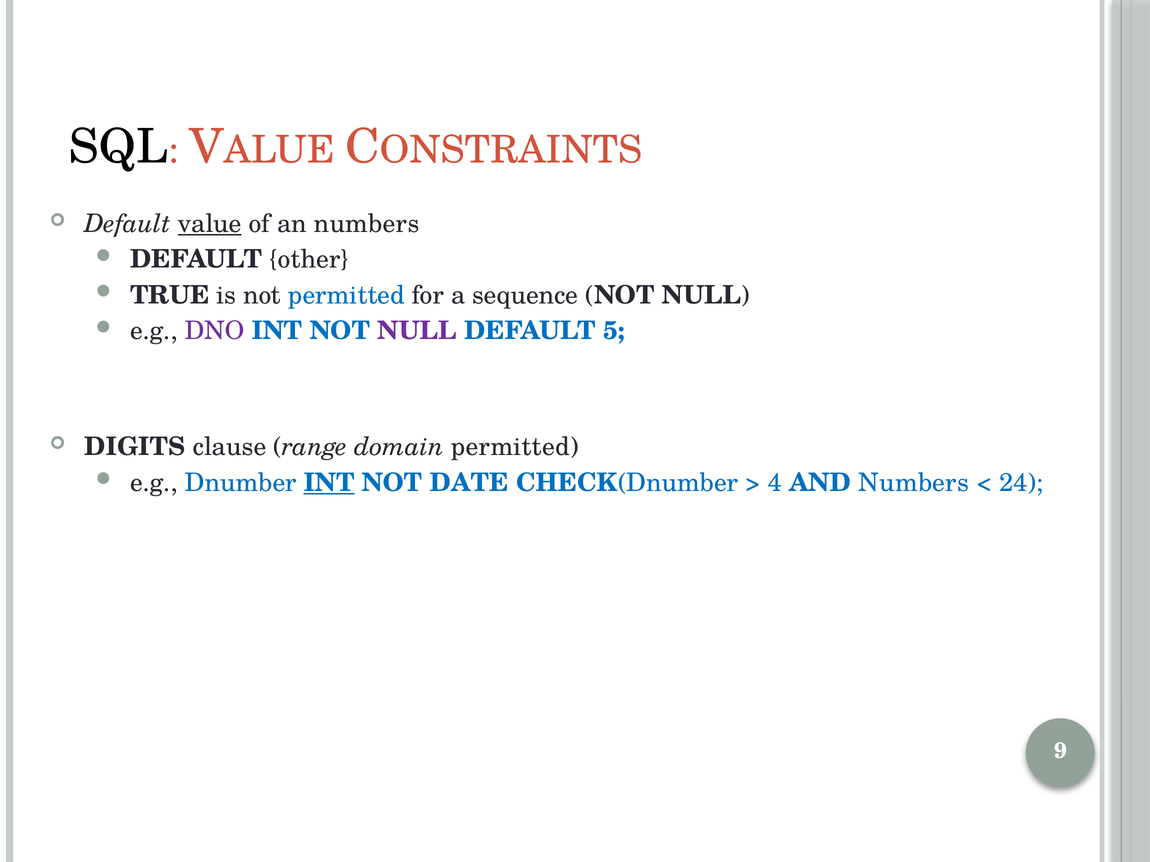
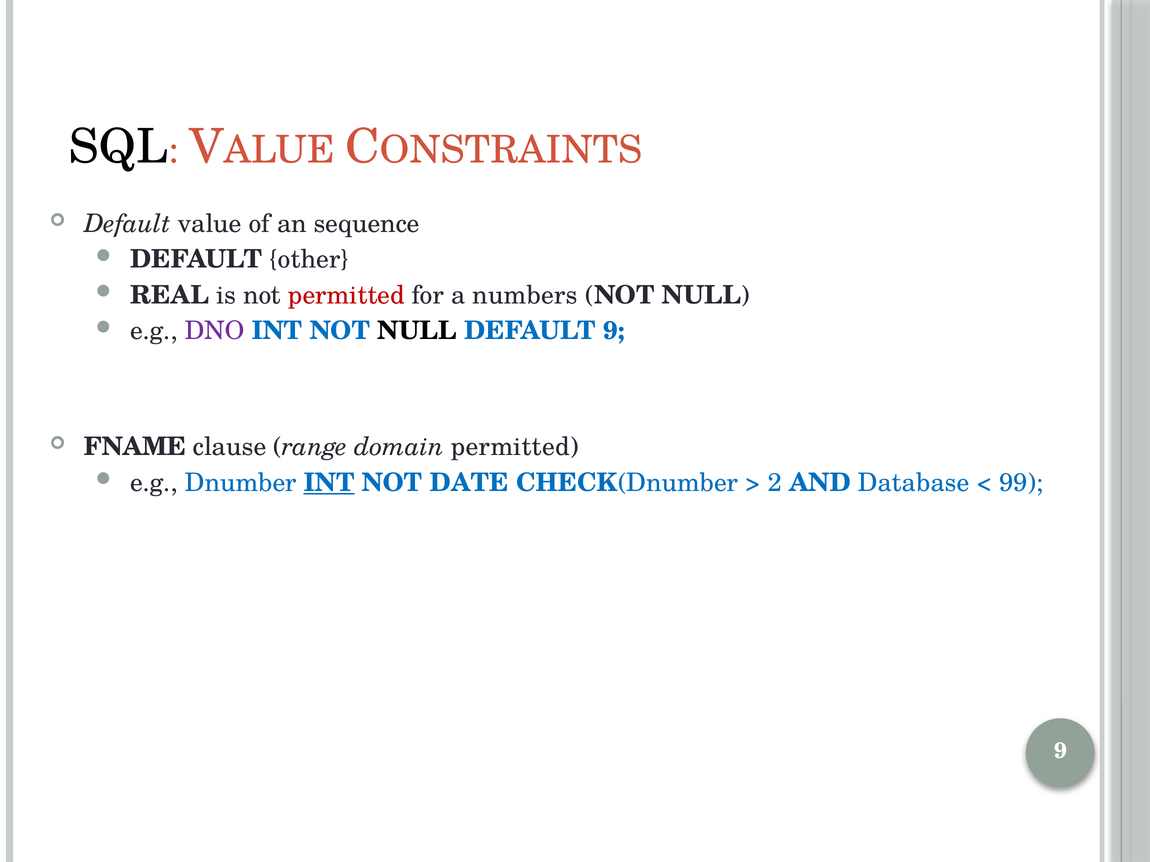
value underline: present -> none
an numbers: numbers -> sequence
TRUE: TRUE -> REAL
permitted at (346, 295) colour: blue -> red
sequence: sequence -> numbers
NULL at (417, 331) colour: purple -> black
DEFAULT 5: 5 -> 9
DIGITS: DIGITS -> FNAME
4: 4 -> 2
AND Numbers: Numbers -> Database
24: 24 -> 99
